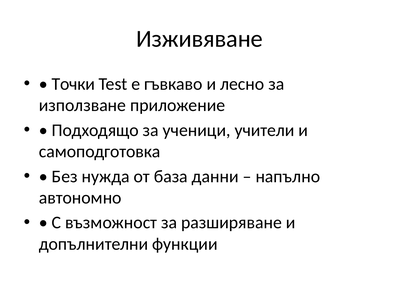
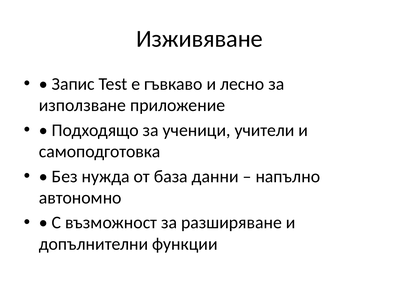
Точки: Точки -> Запис
